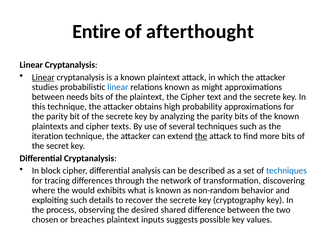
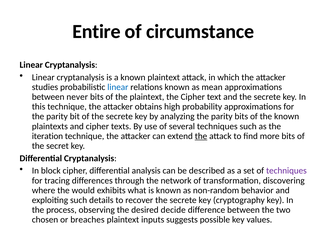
afterthought: afterthought -> circumstance
Linear at (43, 77) underline: present -> none
might: might -> mean
needs: needs -> never
techniques at (286, 171) colour: blue -> purple
shared: shared -> decide
